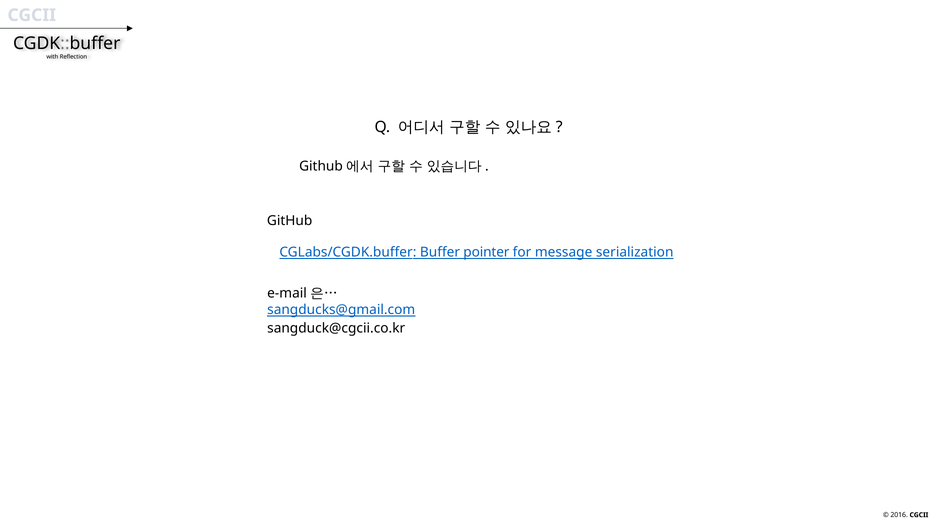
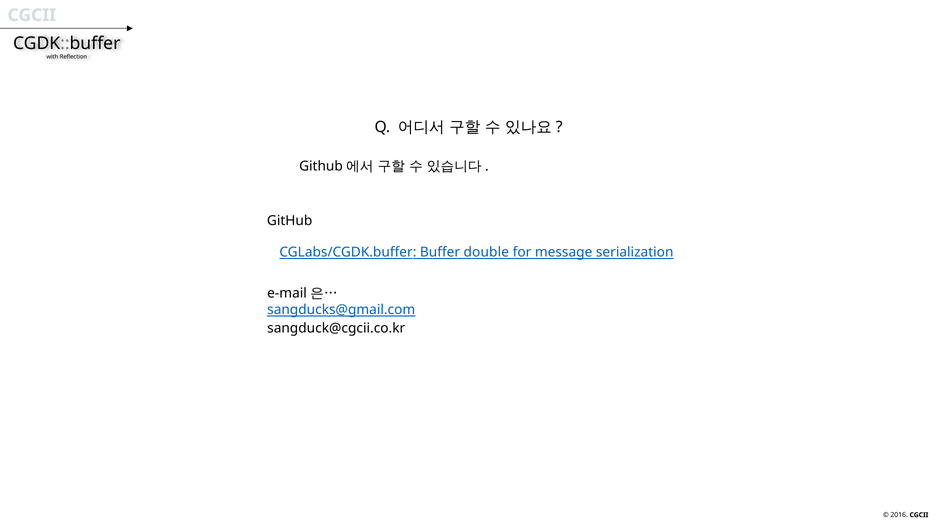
pointer: pointer -> double
